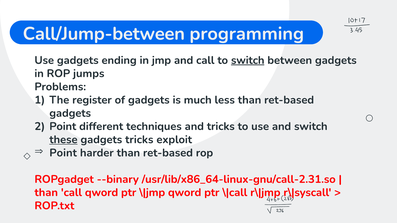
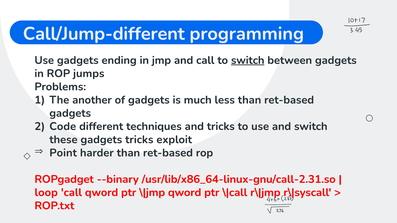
Call/Jump-between: Call/Jump-between -> Call/Jump-different
register: register -> another
Point at (63, 126): Point -> Code
these underline: present -> none
than at (46, 193): than -> loop
